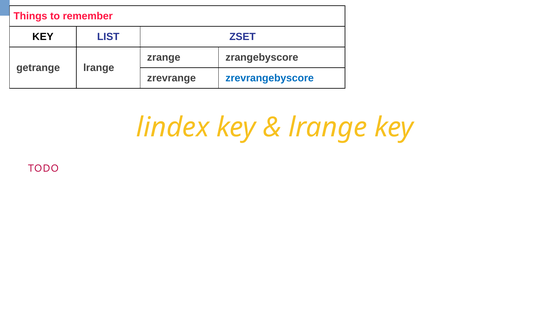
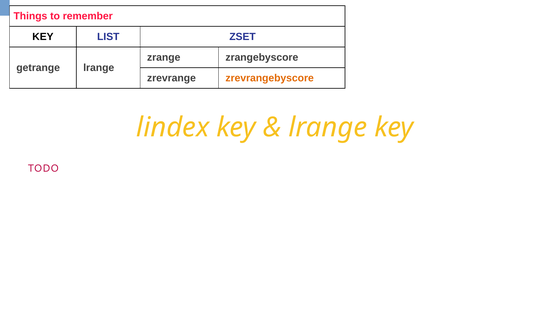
zrevrangebyscore colour: blue -> orange
